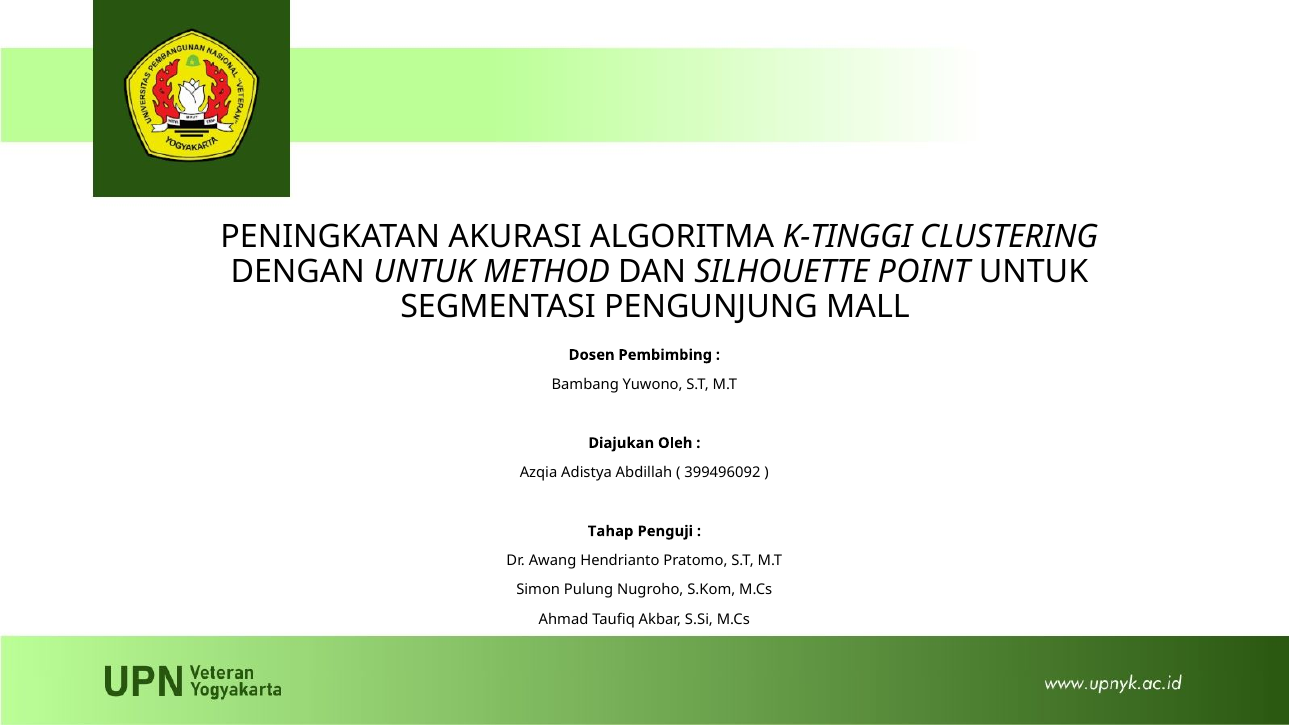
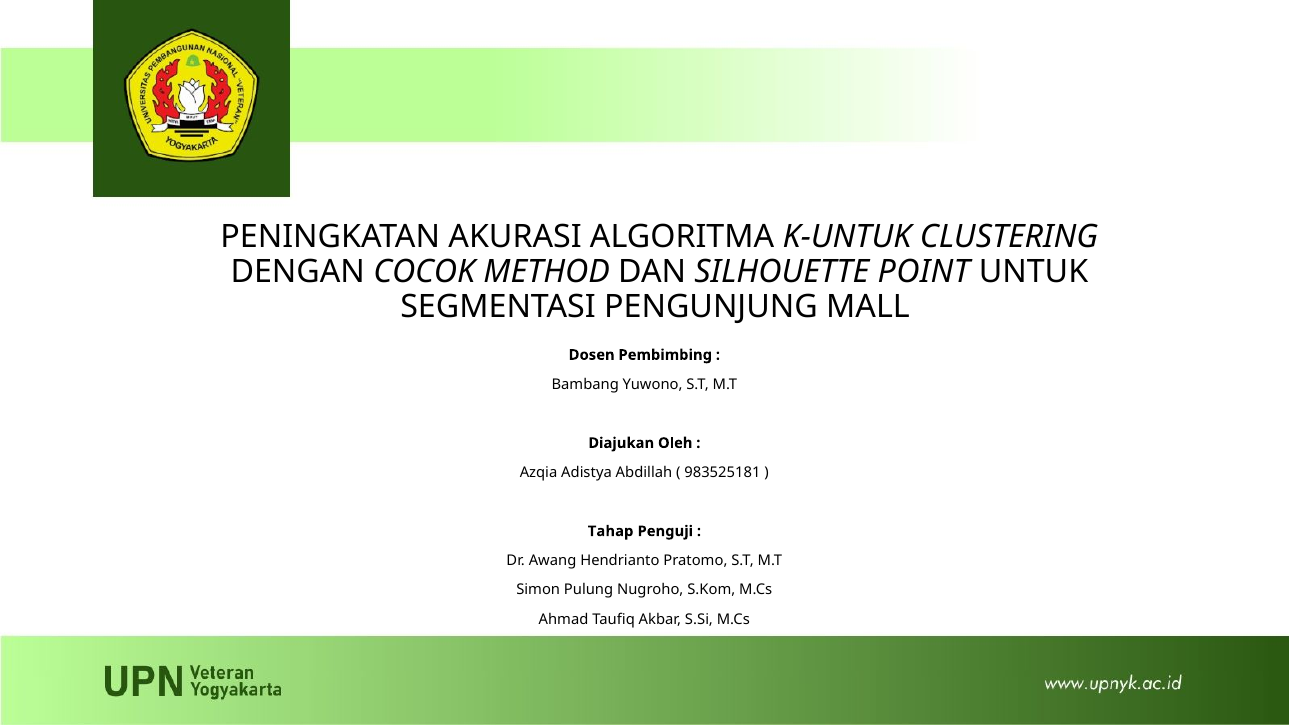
K-TINGGI: K-TINGGI -> K-UNTUK
DENGAN UNTUK: UNTUK -> COCOK
399496092: 399496092 -> 983525181
